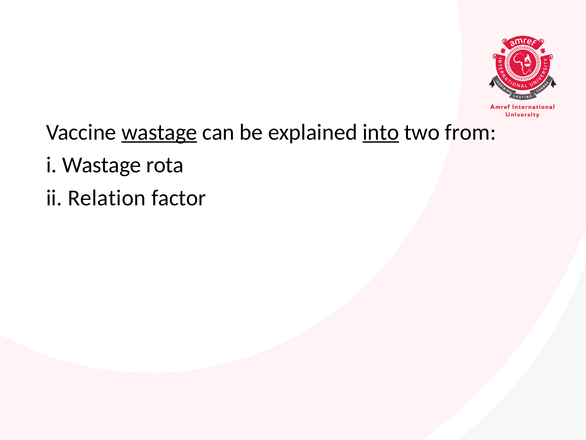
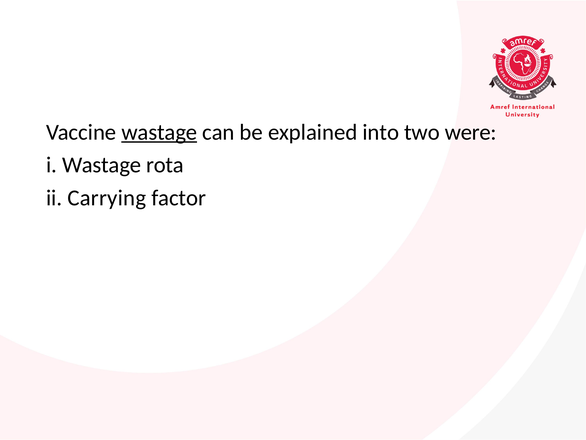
into underline: present -> none
from: from -> were
Relation: Relation -> Carrying
